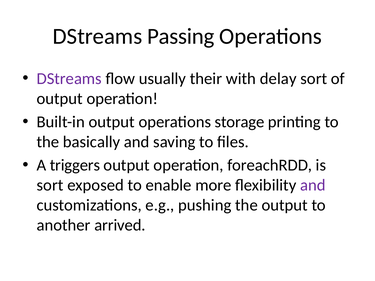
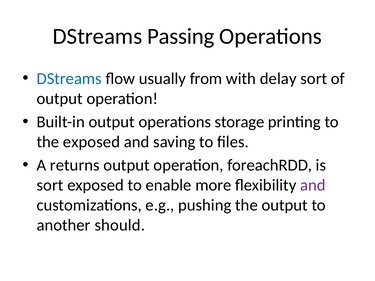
DStreams at (69, 79) colour: purple -> blue
their: their -> from
the basically: basically -> exposed
triggers: triggers -> returns
arrived: arrived -> should
